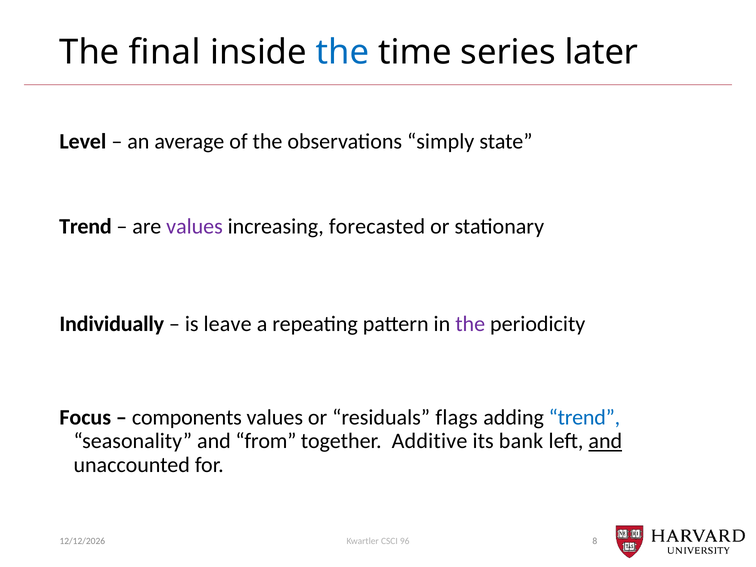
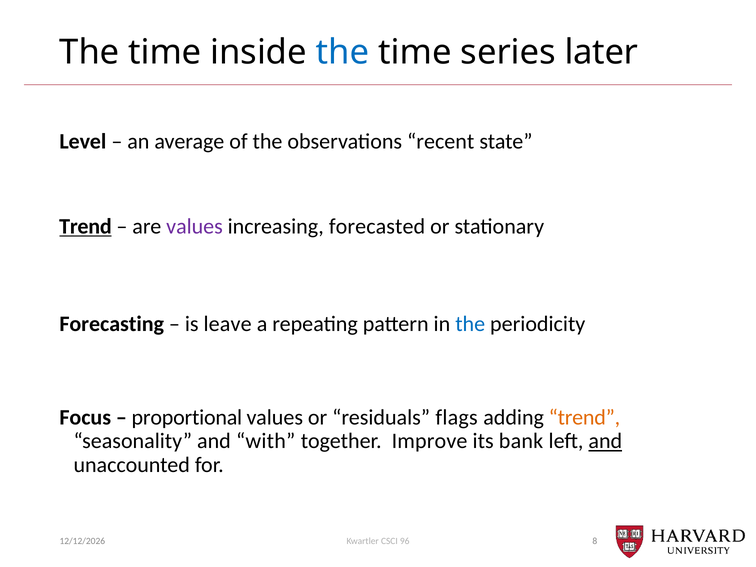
final at (165, 52): final -> time
simply: simply -> recent
Trend at (85, 226) underline: none -> present
Individually: Individually -> Forecasting
the at (470, 324) colour: purple -> blue
components: components -> proportional
trend at (584, 417) colour: blue -> orange
from: from -> with
Additive: Additive -> Improve
